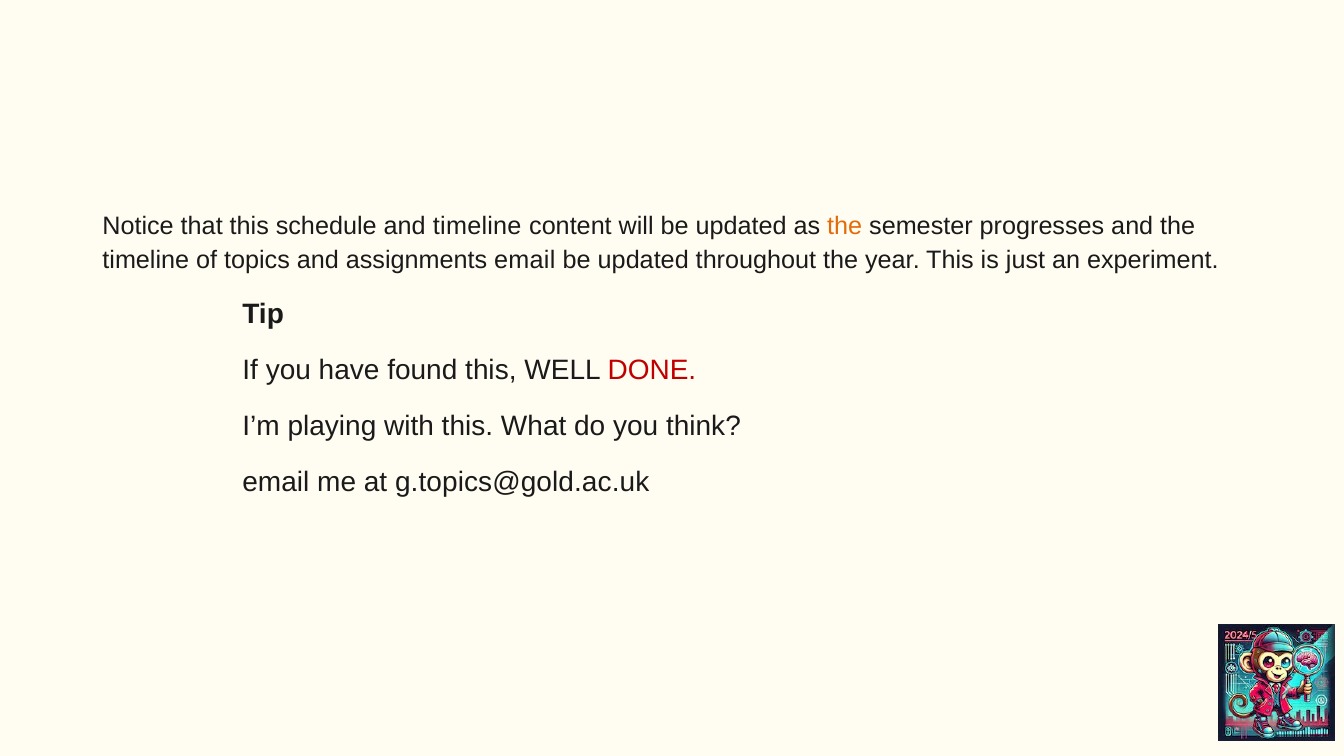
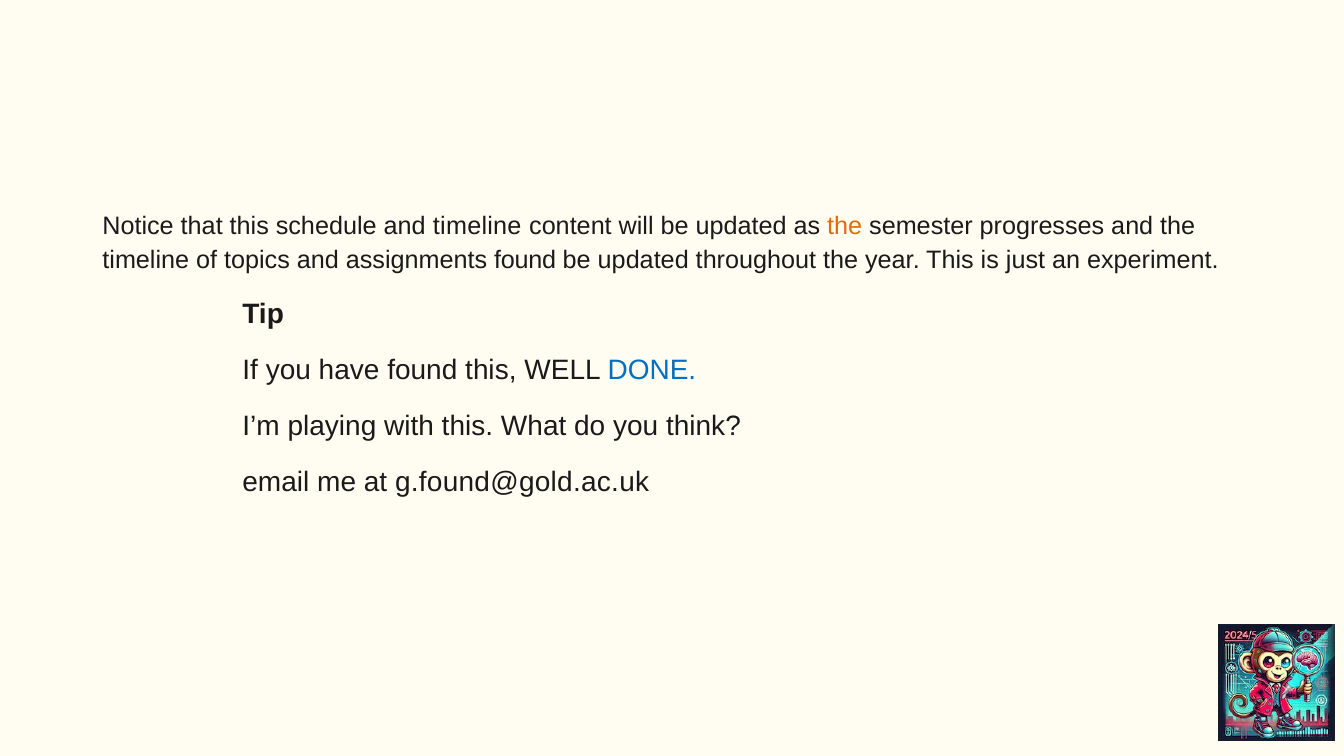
assignments email: email -> found
DONE colour: red -> blue
g.topics@gold.ac.uk: g.topics@gold.ac.uk -> g.found@gold.ac.uk
